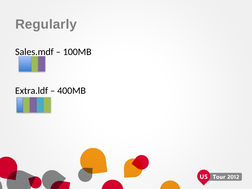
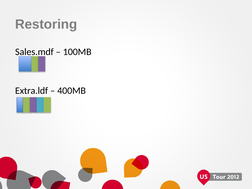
Regularly: Regularly -> Restoring
